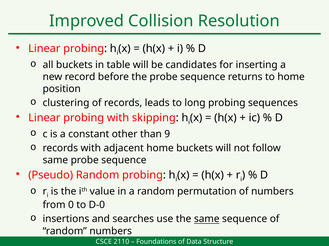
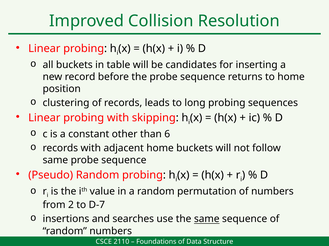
9: 9 -> 6
0: 0 -> 2
D-0: D-0 -> D-7
